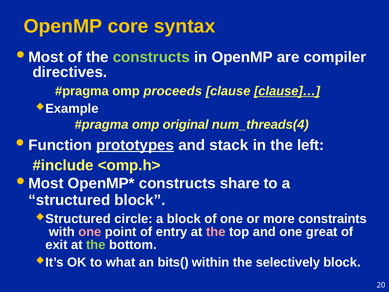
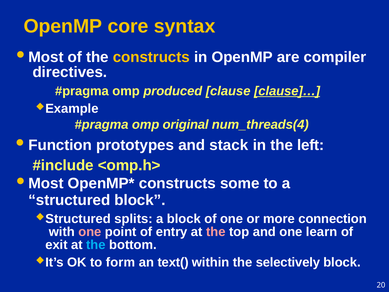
constructs at (151, 57) colour: light green -> yellow
proceeds: proceeds -> produced
prototypes underline: present -> none
share: share -> some
circle: circle -> splits
constraints: constraints -> connection
great: great -> learn
the at (96, 245) colour: light green -> light blue
what: what -> form
bits(: bits( -> text(
